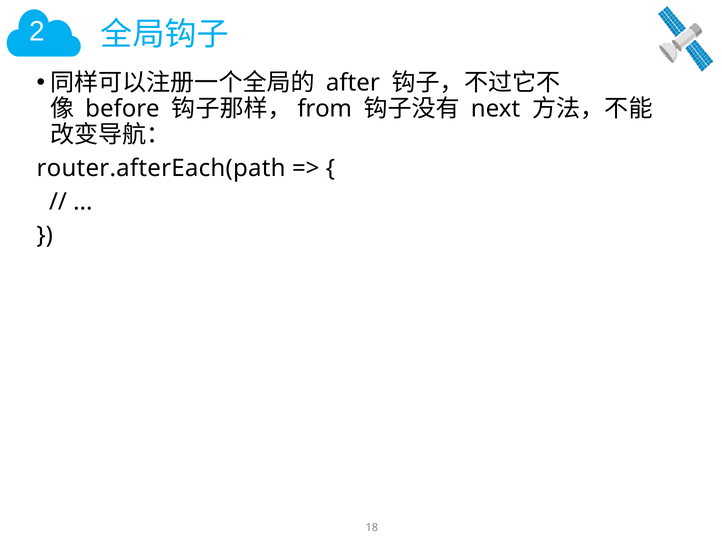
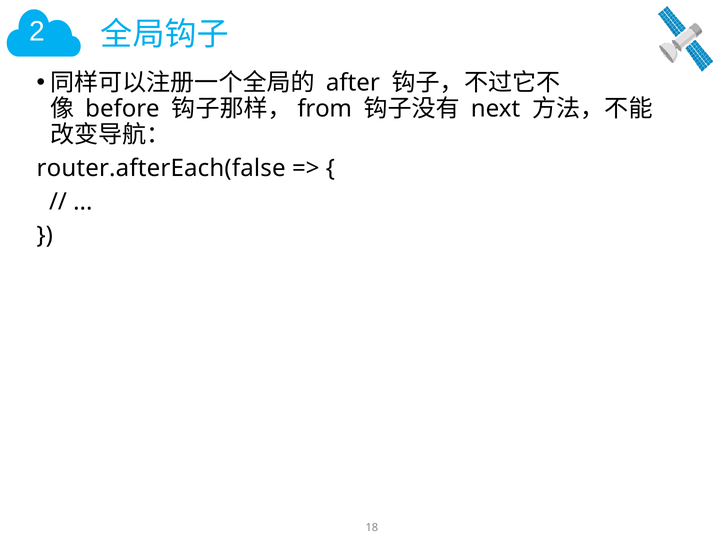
router.afterEach(path: router.afterEach(path -> router.afterEach(false
